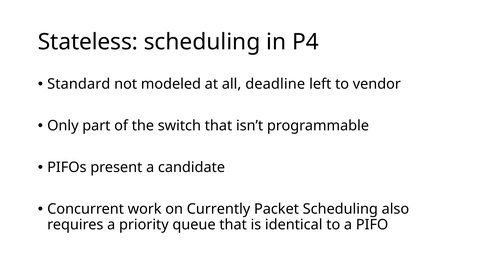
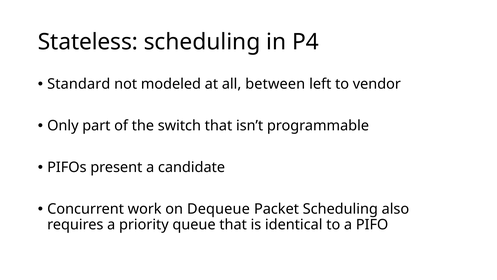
deadline: deadline -> between
Currently: Currently -> Dequeue
